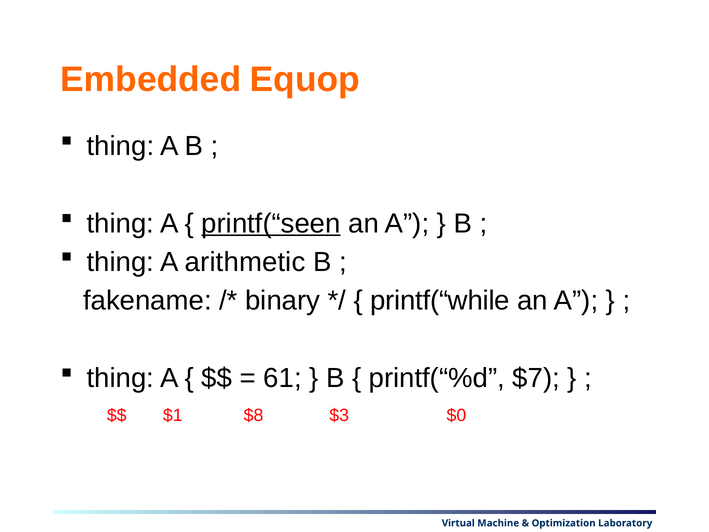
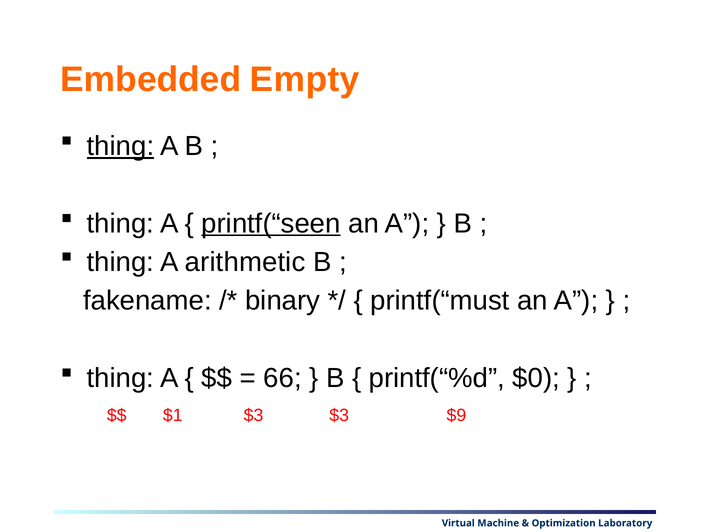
Equop: Equop -> Empty
thing at (121, 146) underline: none -> present
printf(“while: printf(“while -> printf(“must
61: 61 -> 66
$7: $7 -> $0
$1 $8: $8 -> $3
$0: $0 -> $9
